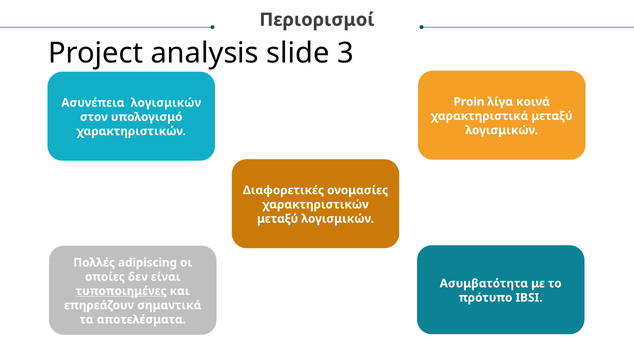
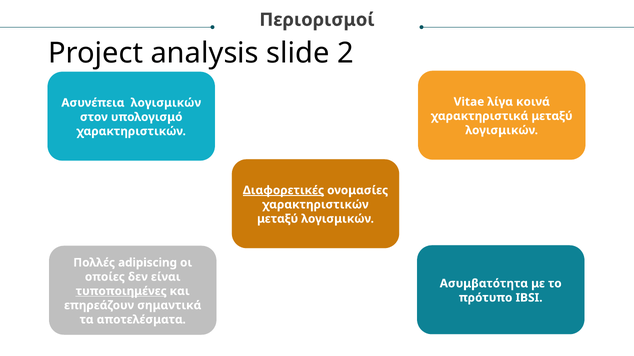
3: 3 -> 2
Proin: Proin -> Vitae
Διαφορετικές underline: none -> present
